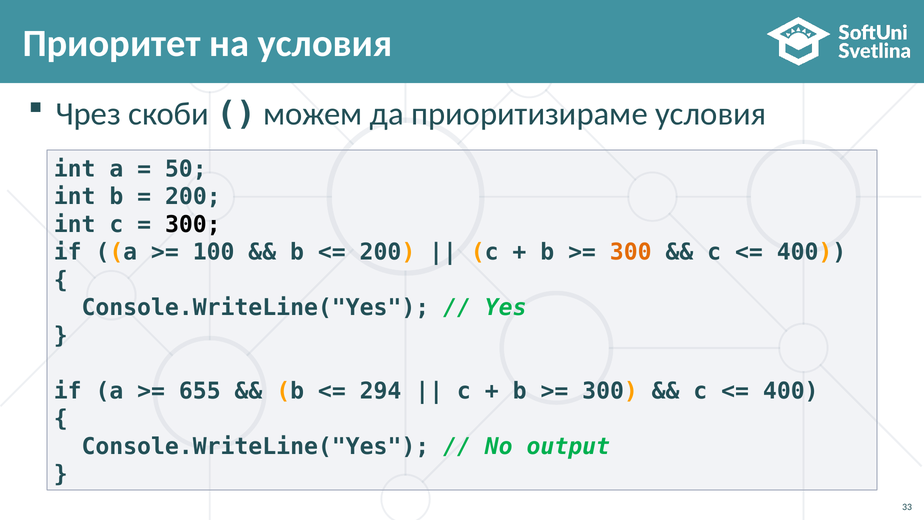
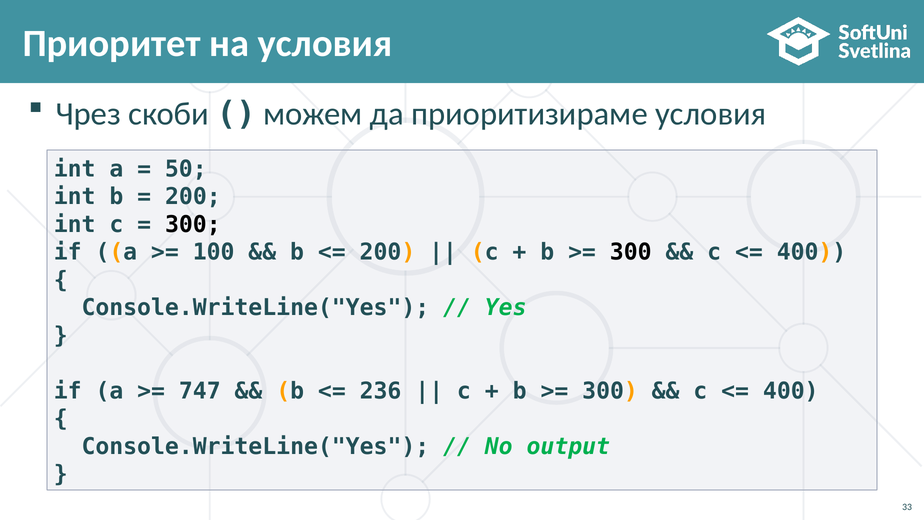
300 at (631, 252) colour: orange -> black
655: 655 -> 747
294: 294 -> 236
